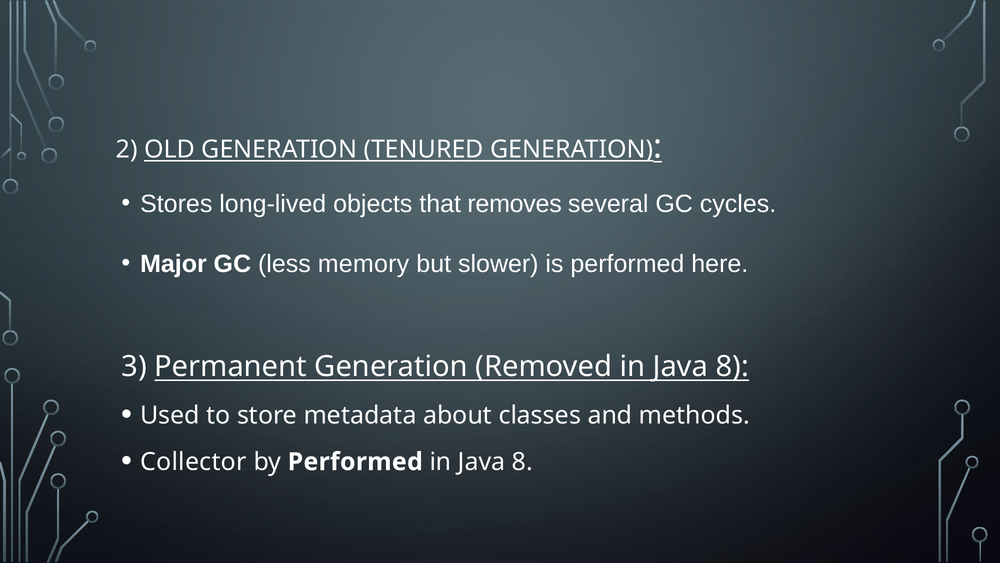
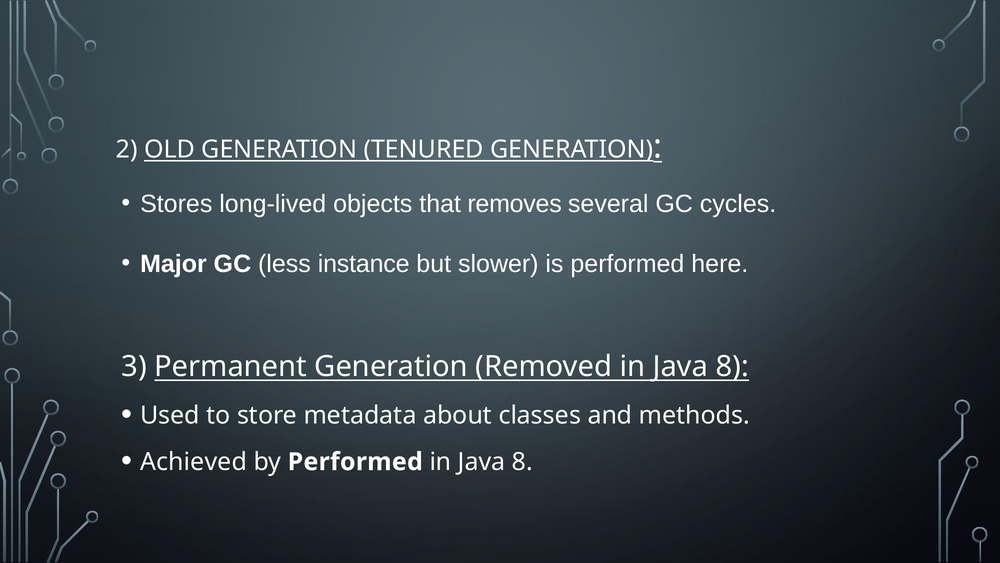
memory: memory -> instance
Collector: Collector -> Achieved
